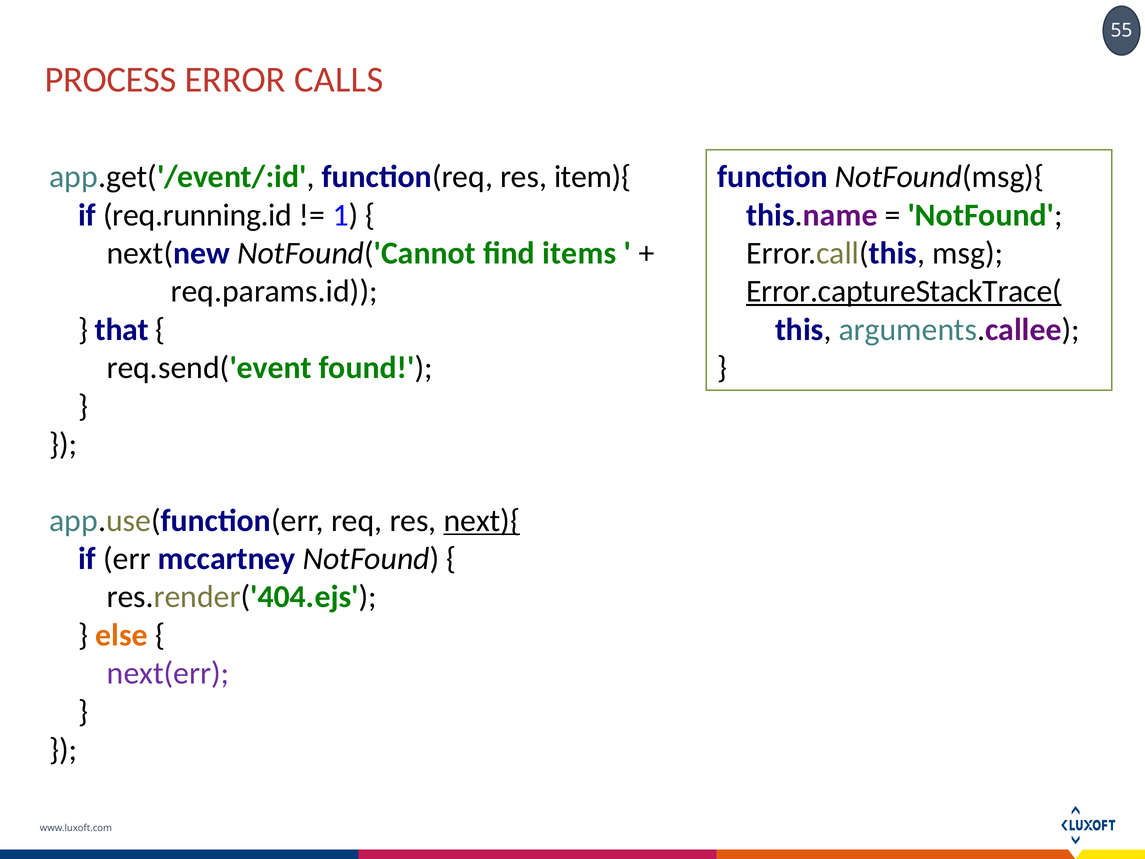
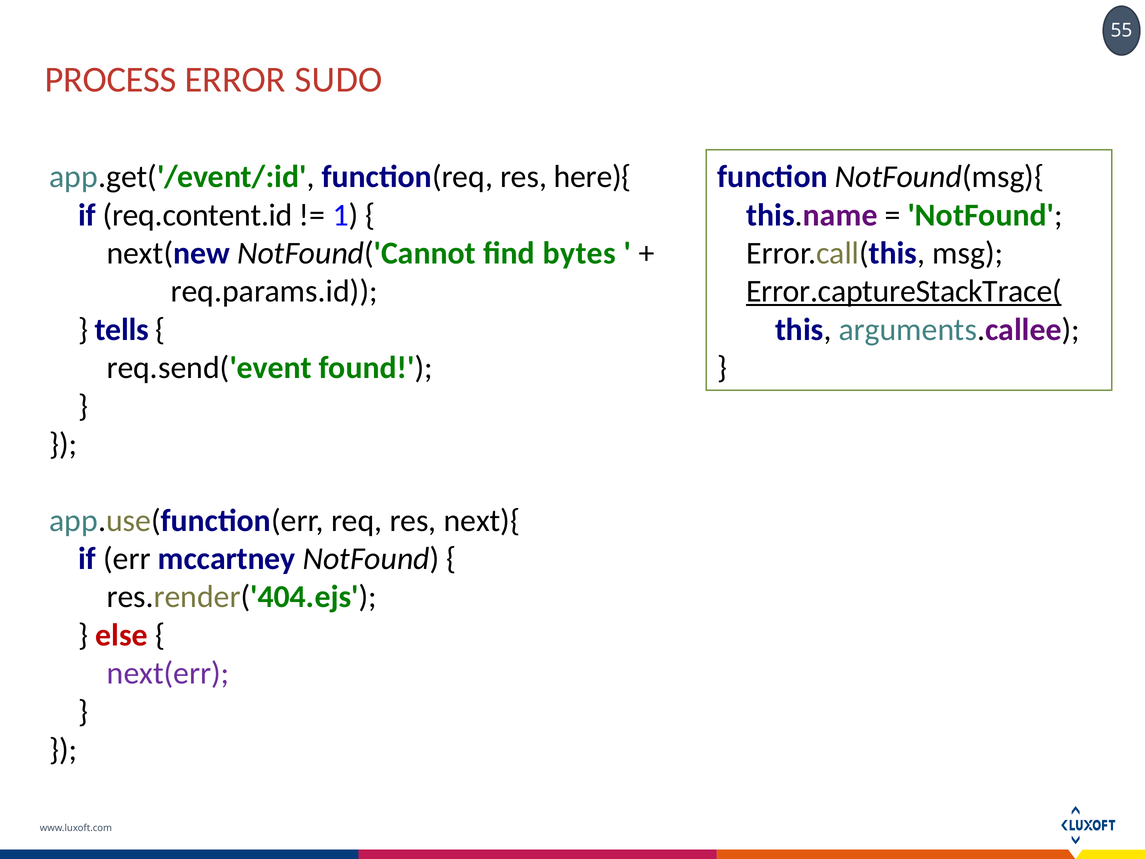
CALLS: CALLS -> SUDO
item){: item){ -> here){
req.running.id: req.running.id -> req.content.id
items: items -> bytes
that: that -> tells
next){ underline: present -> none
else colour: orange -> red
